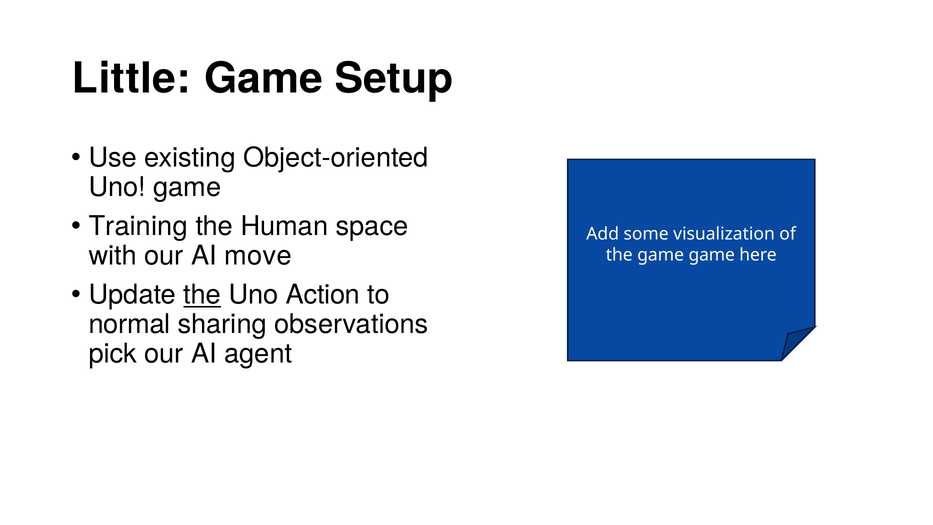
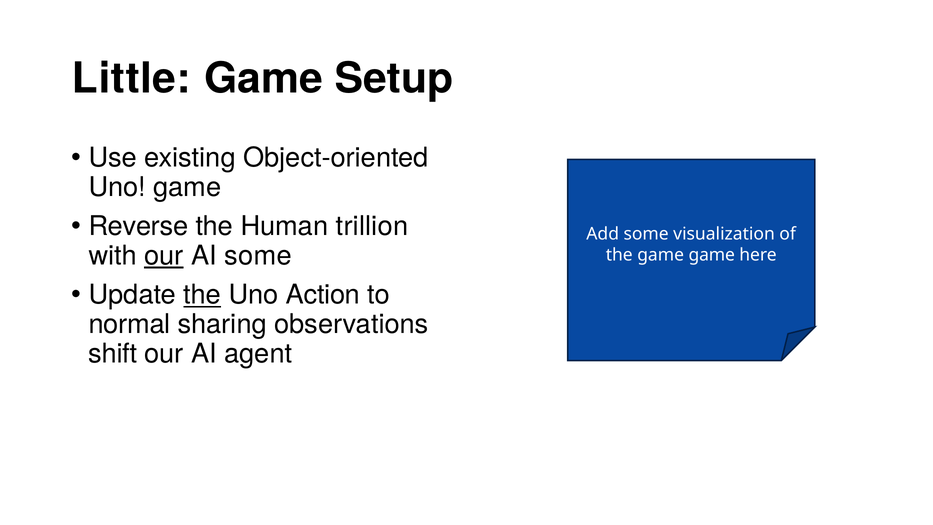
Training: Training -> Reverse
space: space -> trillion
our at (164, 256) underline: none -> present
AI move: move -> some
pick: pick -> shift
